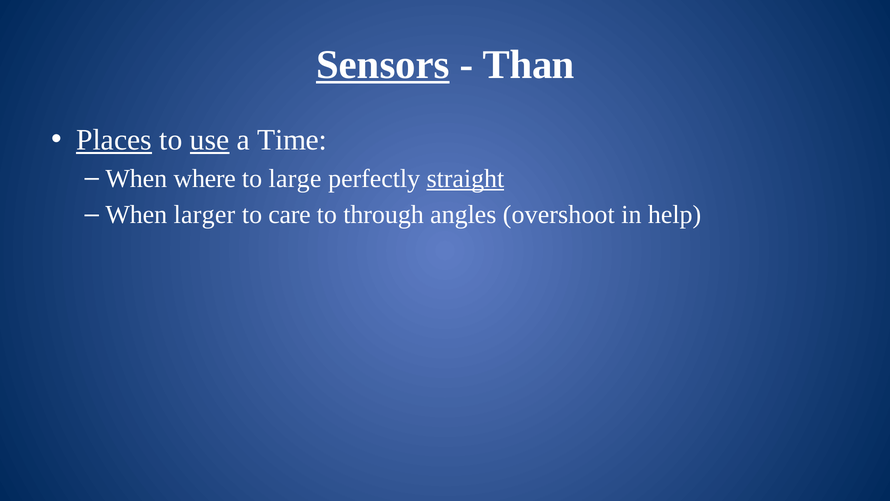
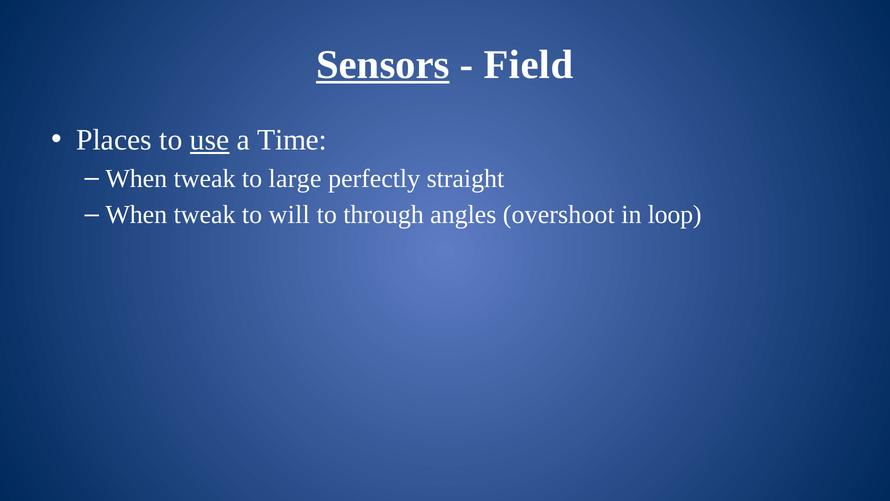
Than: Than -> Field
Places underline: present -> none
where at (205, 178): where -> tweak
straight underline: present -> none
larger at (204, 215): larger -> tweak
care: care -> will
help: help -> loop
